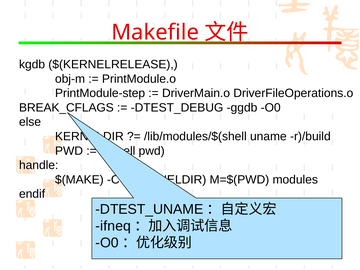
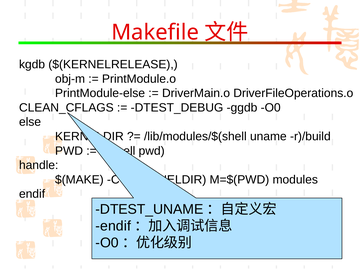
PrintModule-step: PrintModule-step -> PrintModule-else
BREAK_CFLAGS: BREAK_CFLAGS -> CLEAN_CFLAGS
ifneq at (113, 226): ifneq -> endif
